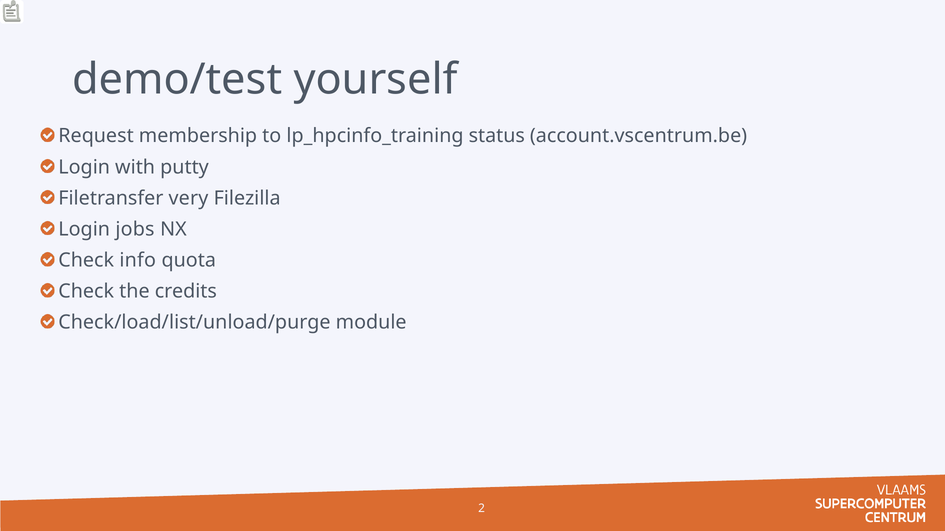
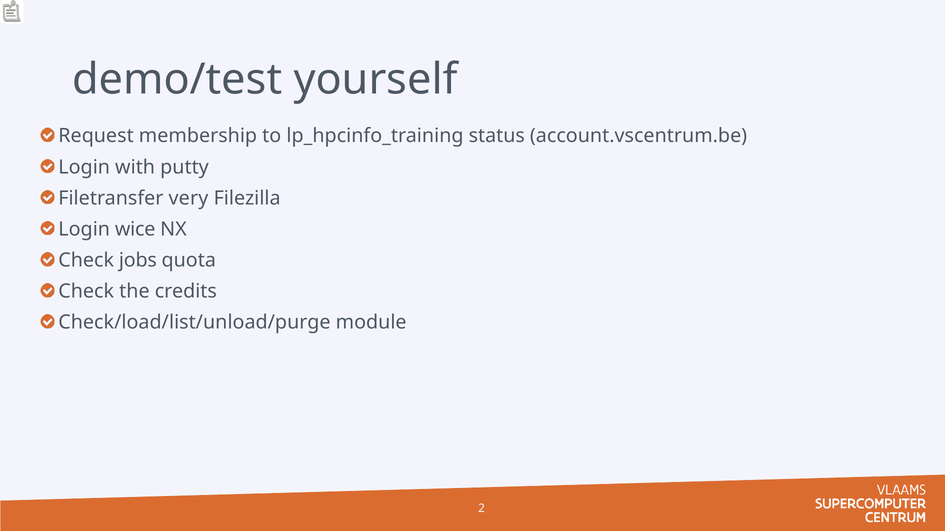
jobs: jobs -> wice
info: info -> jobs
